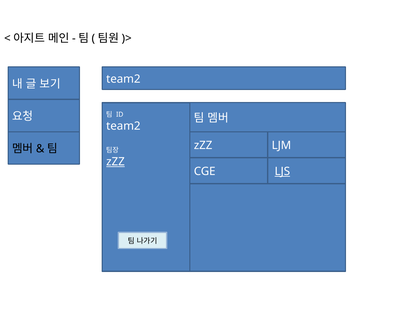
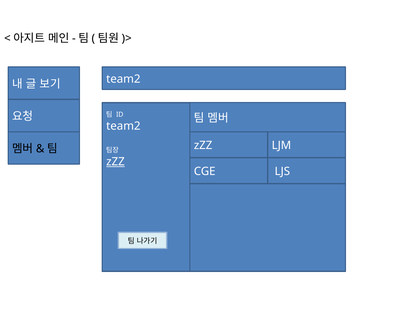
LJS underline: present -> none
